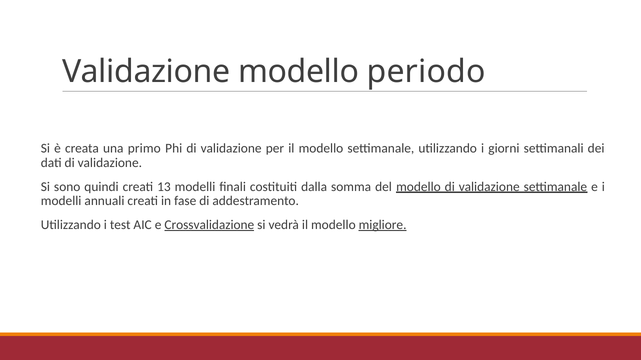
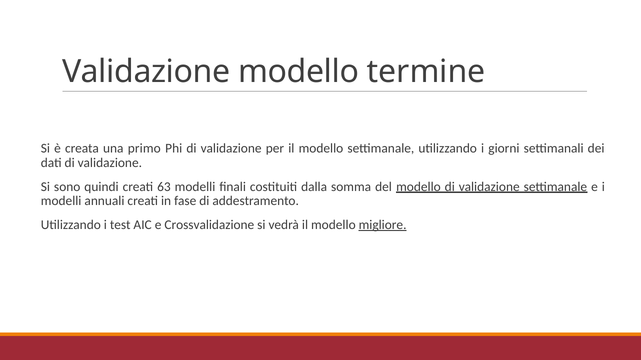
periodo: periodo -> termine
13: 13 -> 63
Crossvalidazione underline: present -> none
